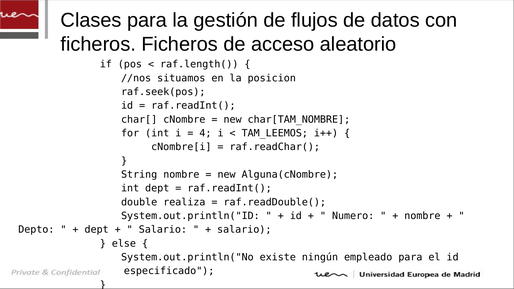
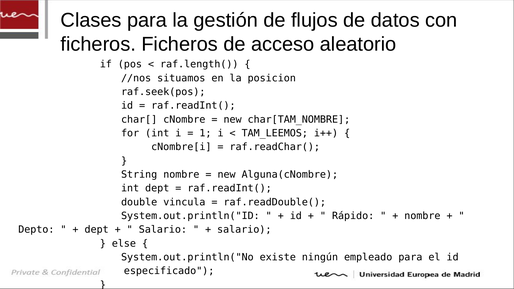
4: 4 -> 1
realiza: realiza -> vincula
Numero: Numero -> Rápido
